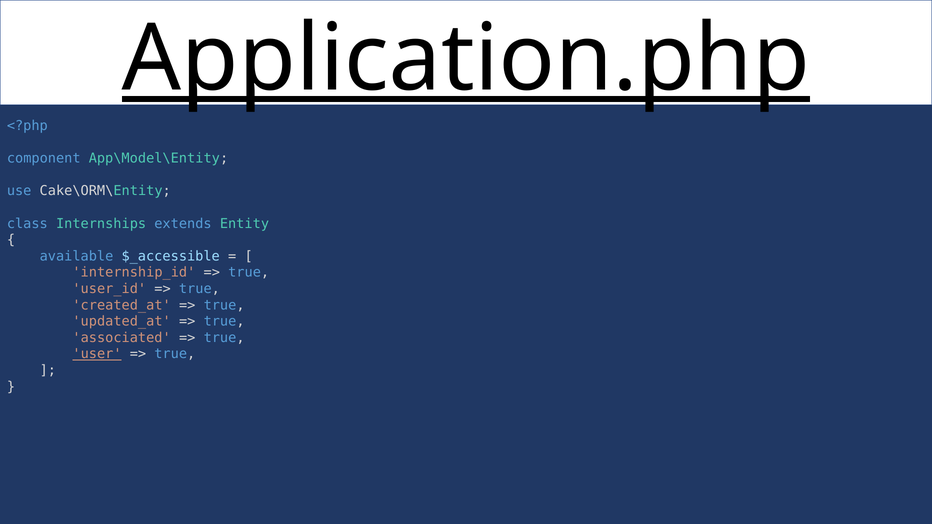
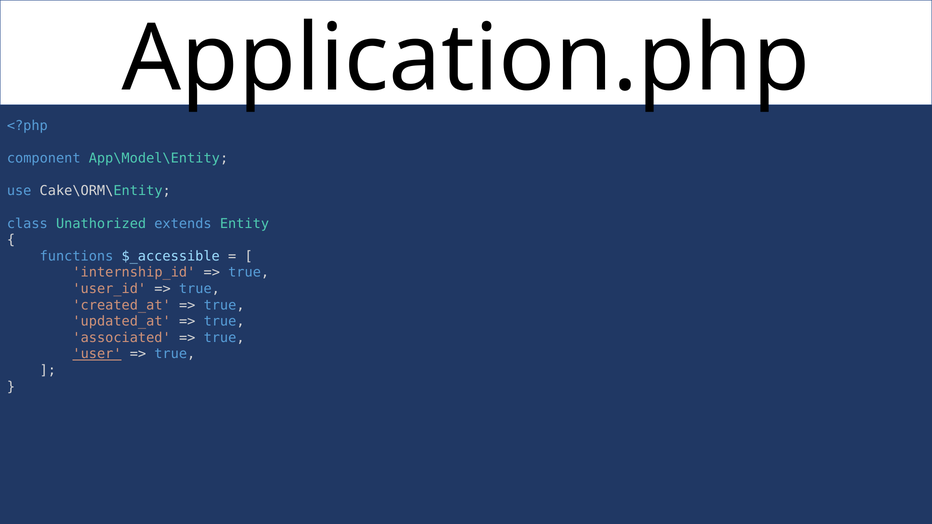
Application.php underline: present -> none
Internships: Internships -> Unathorized
available: available -> functions
